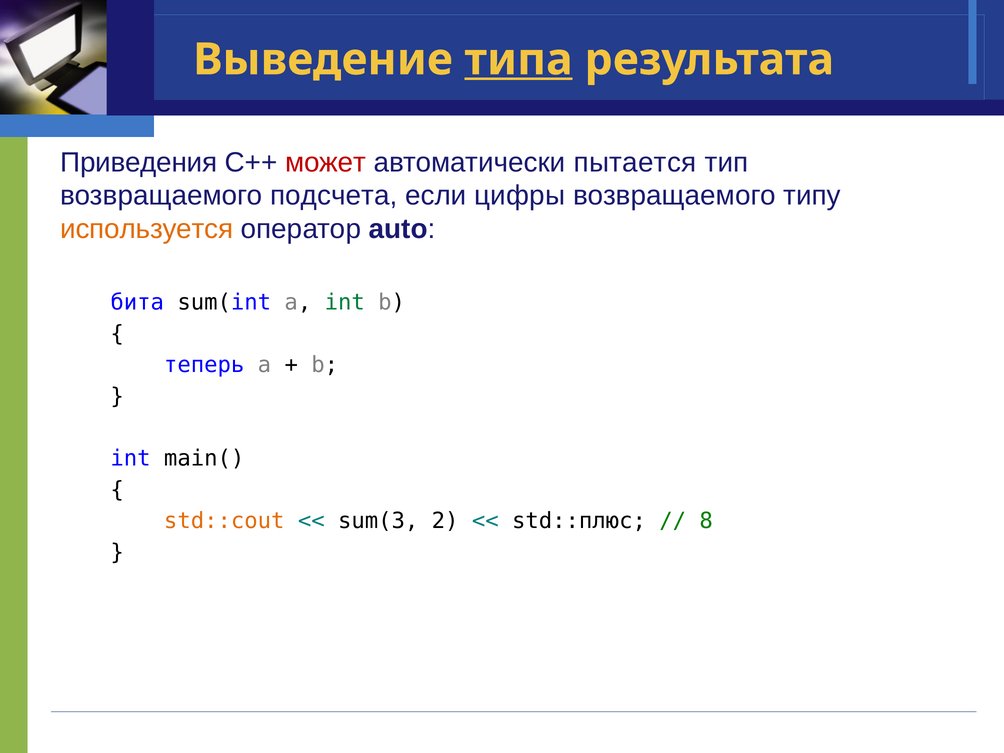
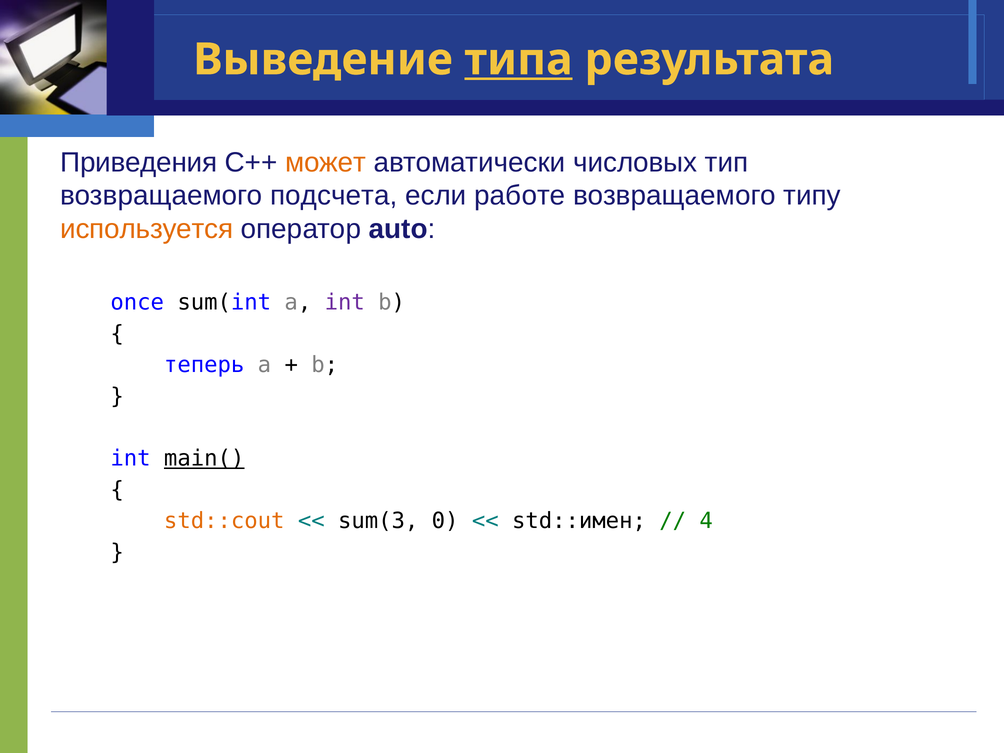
может colour: red -> orange
пытается: пытается -> числовых
цифры: цифры -> работе
бита: бита -> once
int at (345, 303) colour: green -> purple
main( underline: none -> present
2: 2 -> 0
std::плюс: std::плюс -> std::имен
8: 8 -> 4
